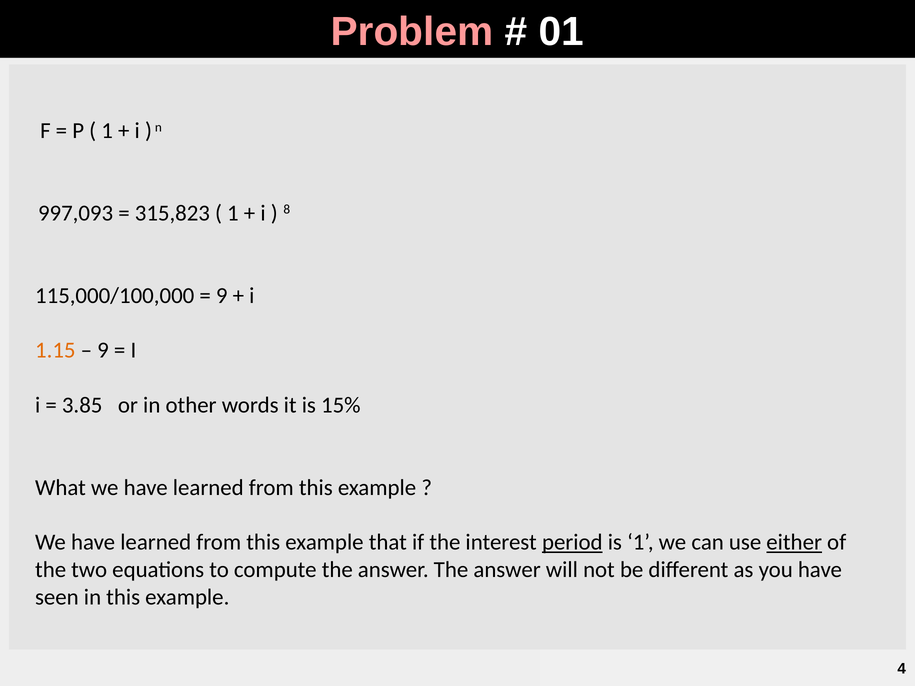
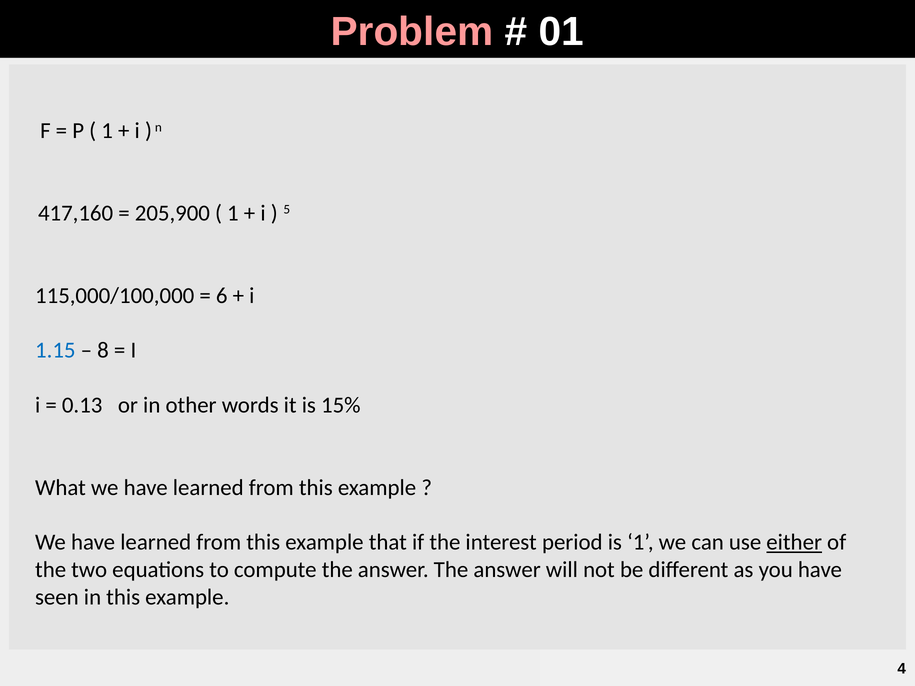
997,093: 997,093 -> 417,160
315,823: 315,823 -> 205,900
8: 8 -> 5
9 at (222, 296): 9 -> 6
1.15 colour: orange -> blue
9 at (103, 350): 9 -> 8
3.85: 3.85 -> 0.13
period underline: present -> none
